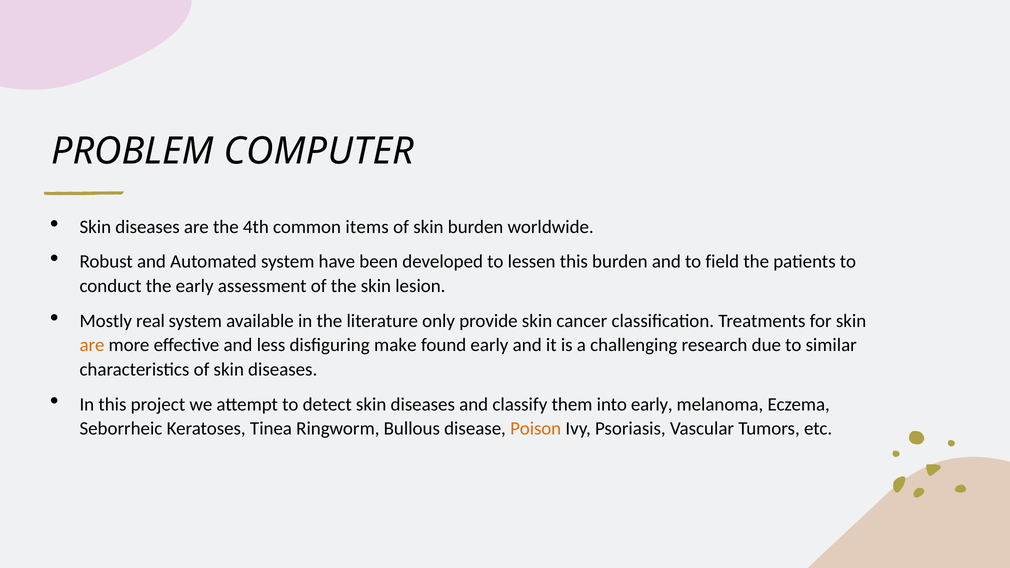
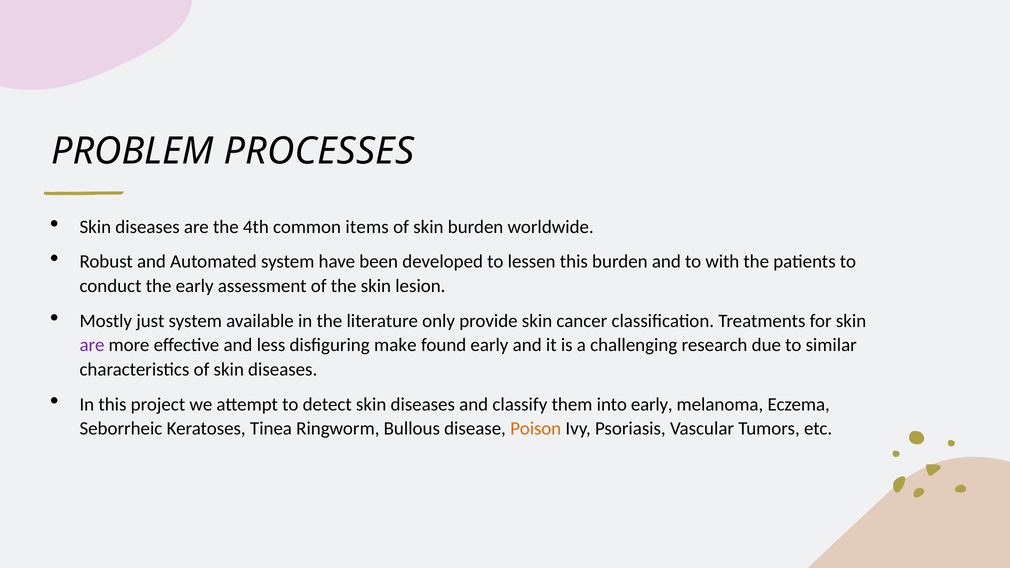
COMPUTER: COMPUTER -> PROCESSES
field: field -> with
real: real -> just
are at (92, 345) colour: orange -> purple
